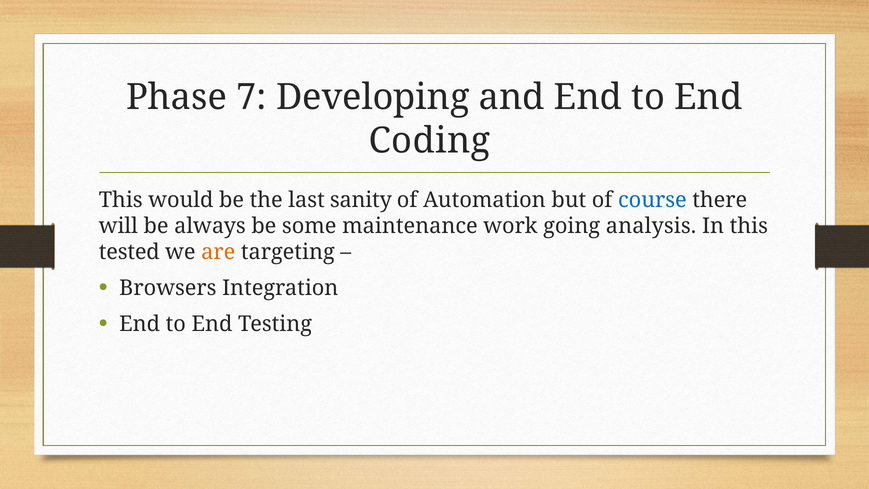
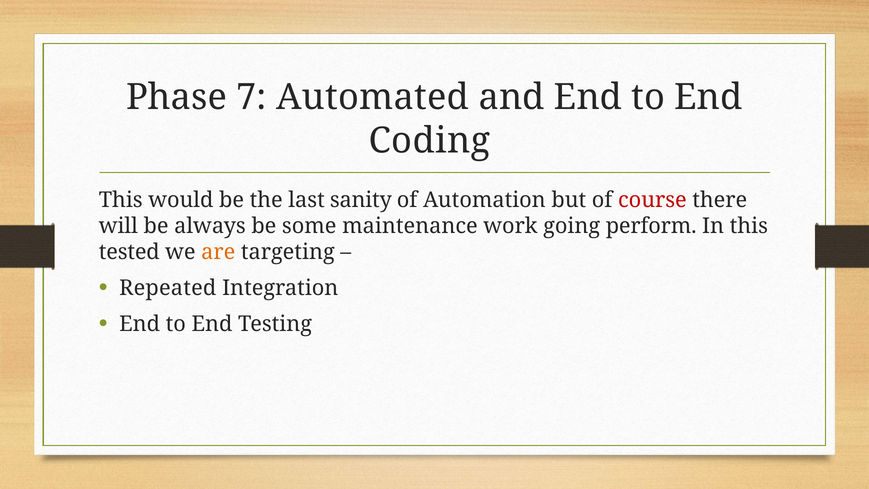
Developing: Developing -> Automated
course colour: blue -> red
analysis: analysis -> perform
Browsers: Browsers -> Repeated
